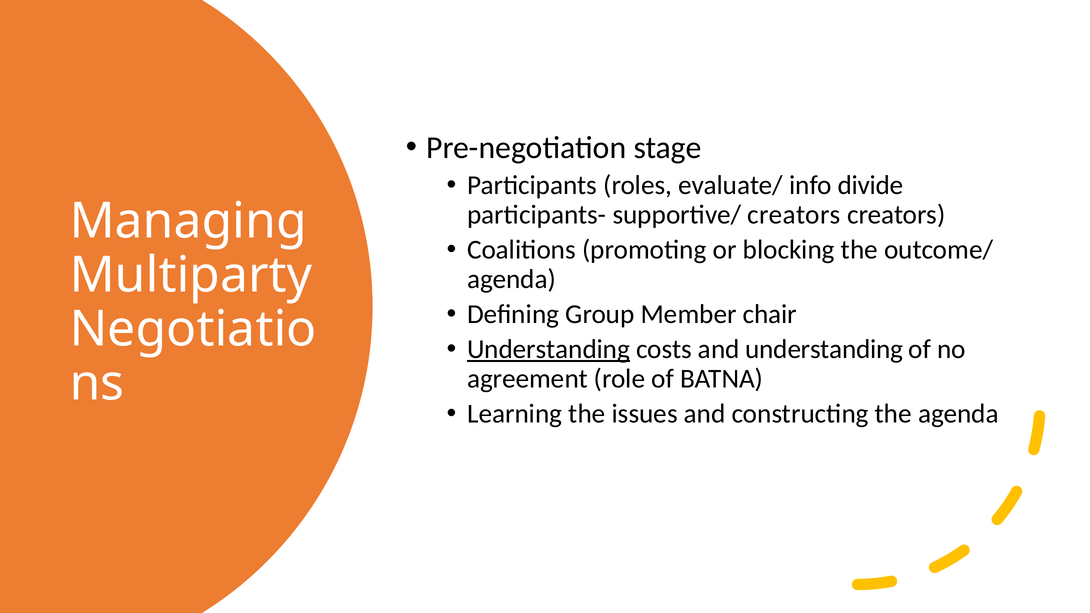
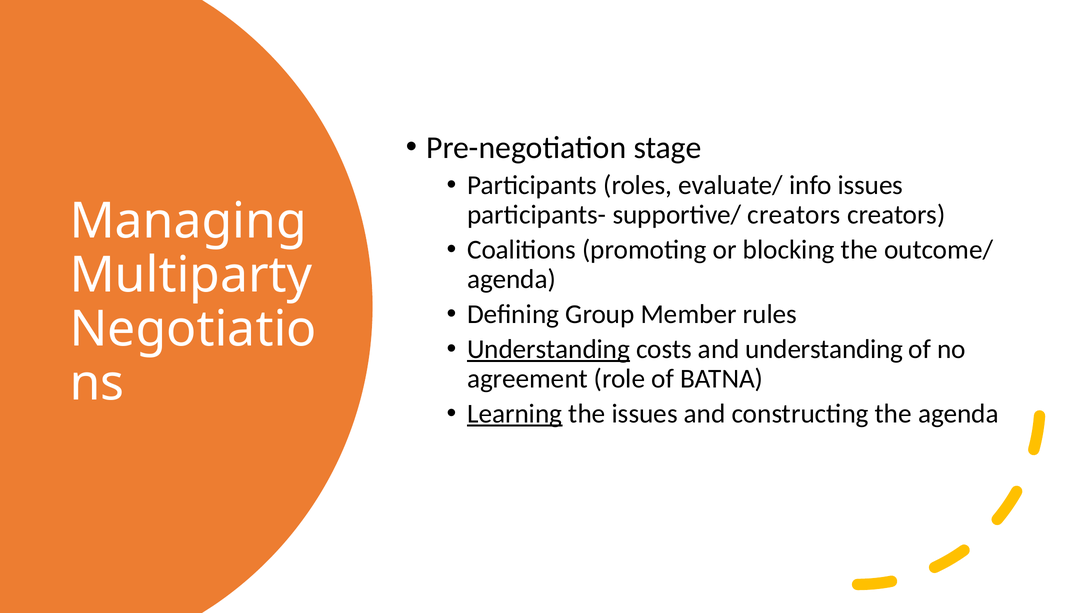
info divide: divide -> issues
chair: chair -> rules
Learning underline: none -> present
